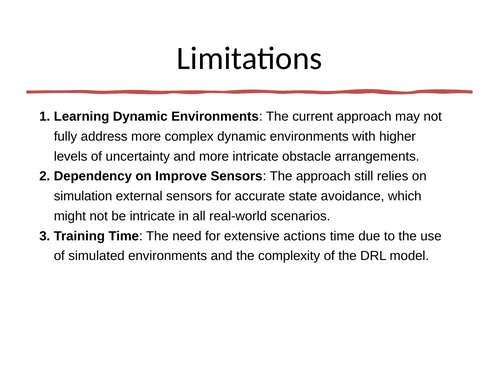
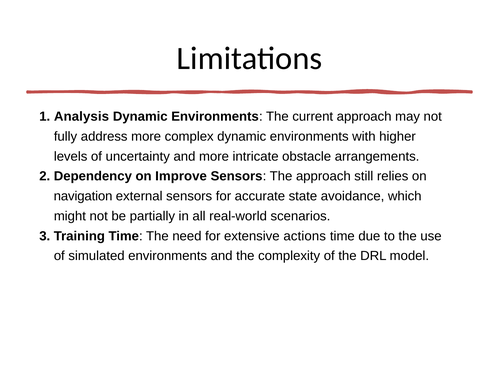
Learning: Learning -> Analysis
simulation: simulation -> navigation
be intricate: intricate -> partially
